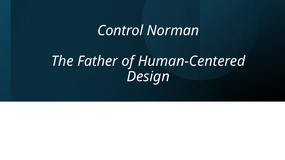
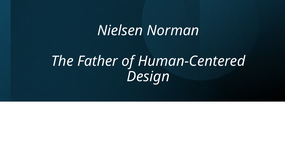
Control: Control -> Nielsen
